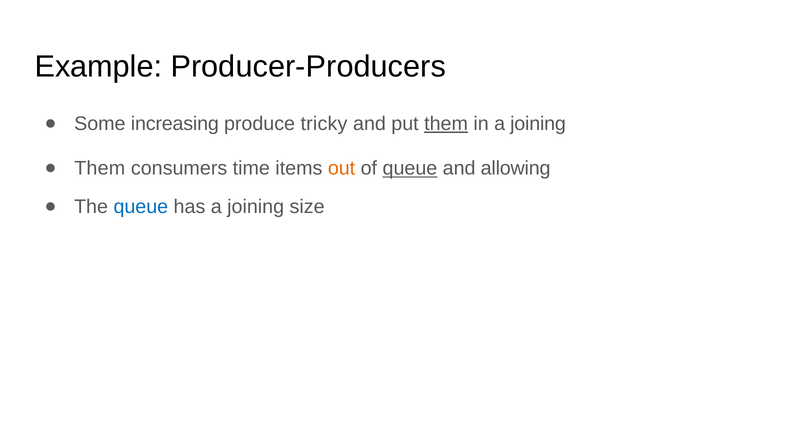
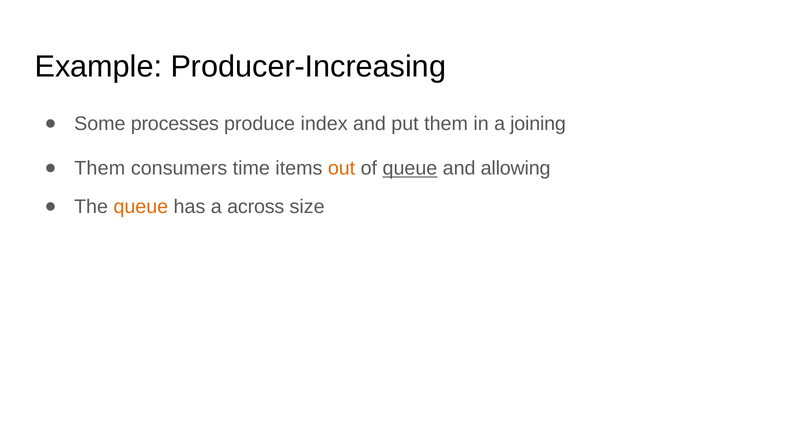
Producer-Producers: Producer-Producers -> Producer-Increasing
increasing: increasing -> processes
tricky: tricky -> index
them at (446, 124) underline: present -> none
queue at (141, 207) colour: blue -> orange
has a joining: joining -> across
